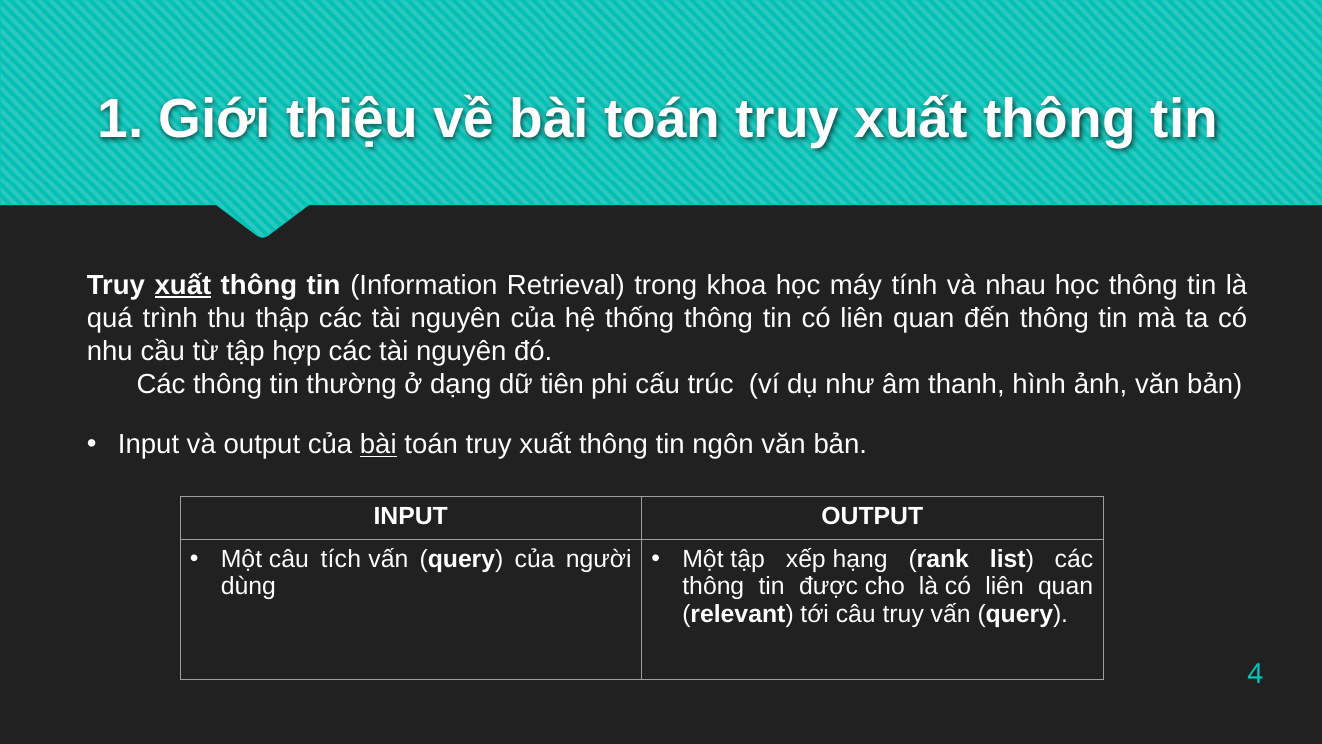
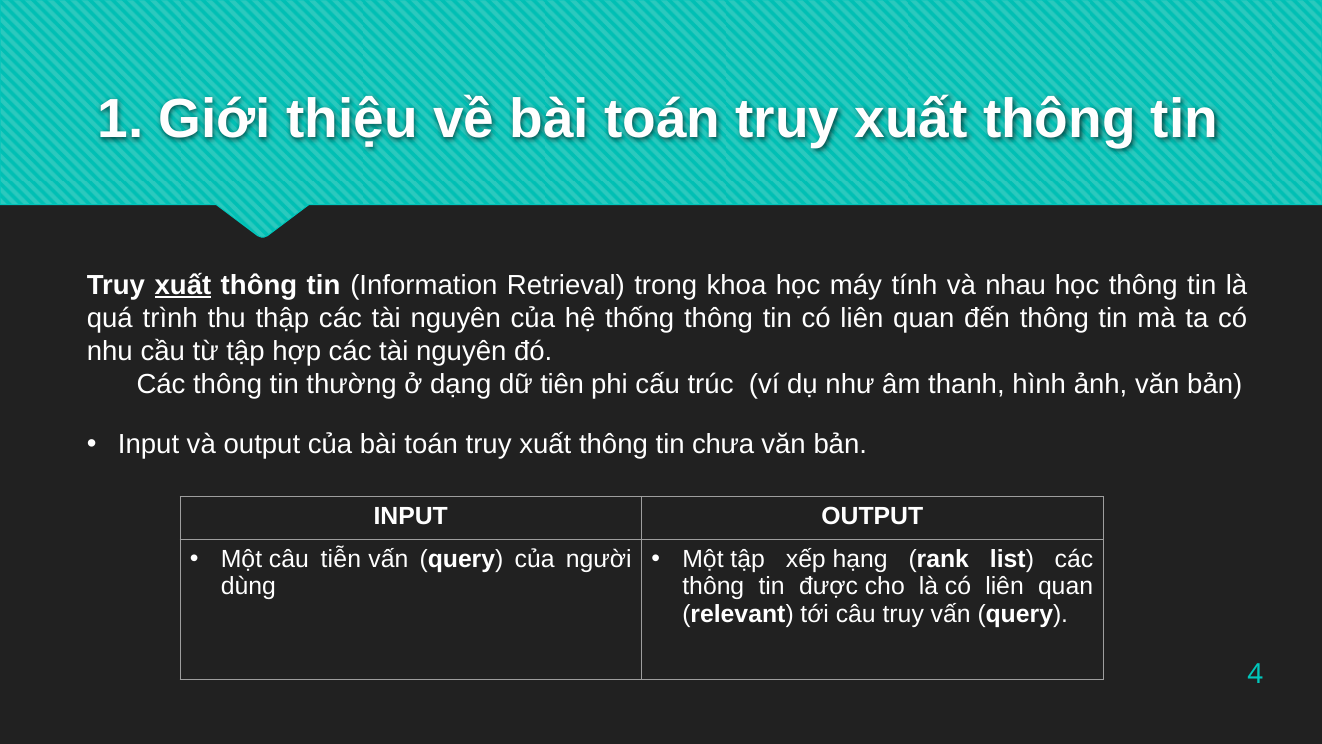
bài at (378, 444) underline: present -> none
ngôn: ngôn -> chưa
tích: tích -> tiễn
